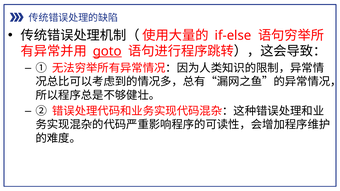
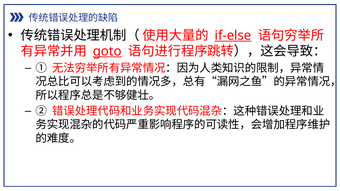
if-else underline: none -> present
